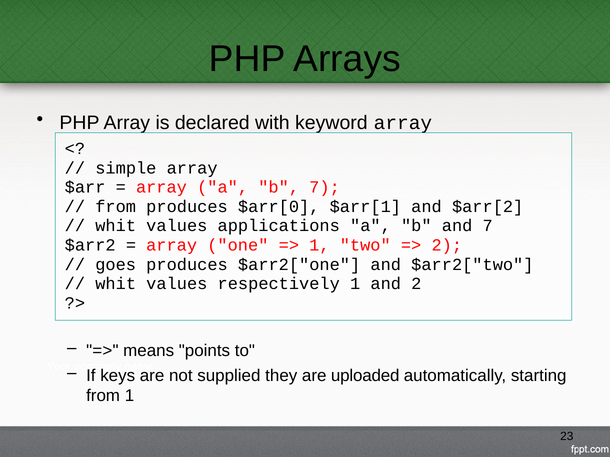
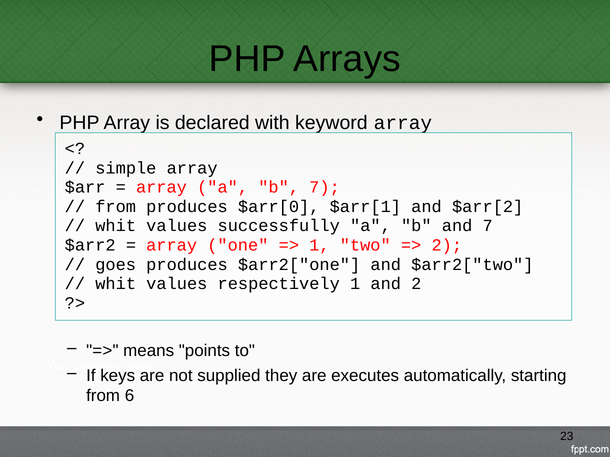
applications: applications -> successfully
uploaded: uploaded -> executes
from 1: 1 -> 6
